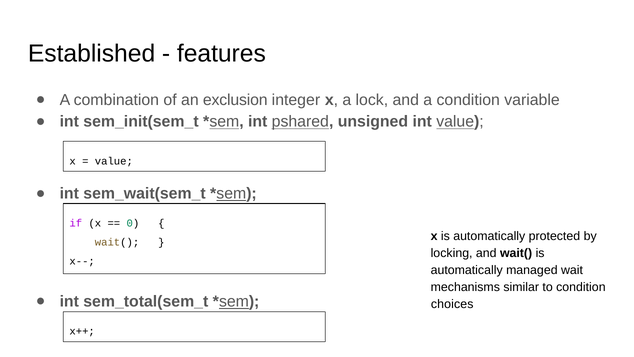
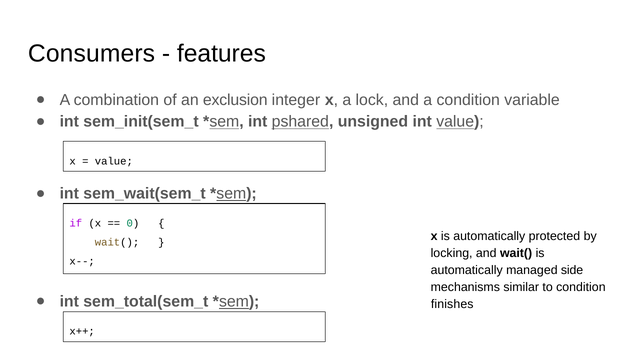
Established: Established -> Consumers
wait: wait -> side
choices: choices -> finishes
